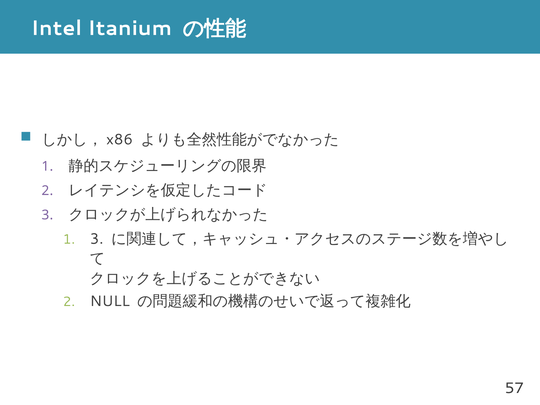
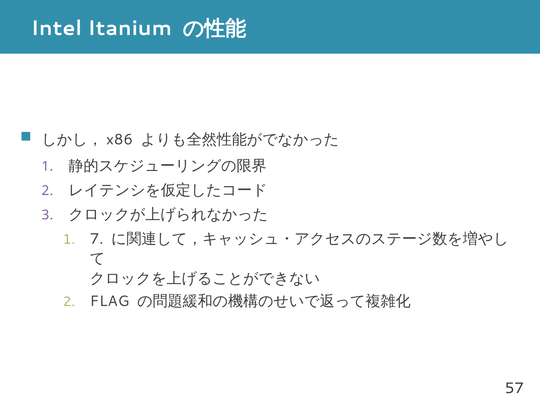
3 at (97, 239): 3 -> 7
NULL: NULL -> FLAG
